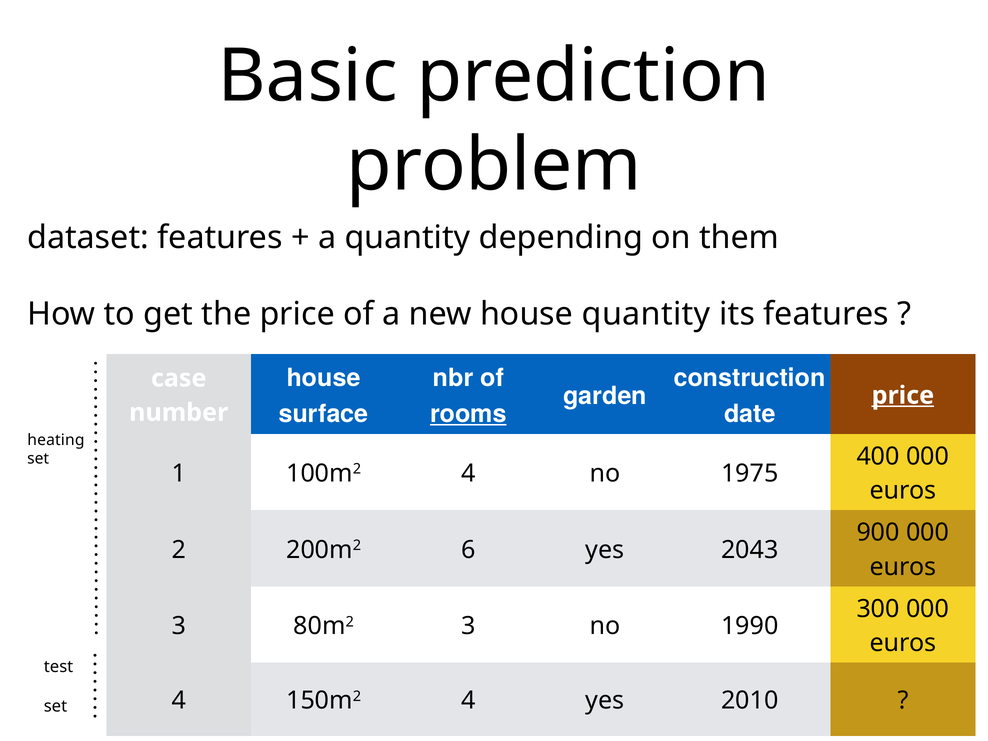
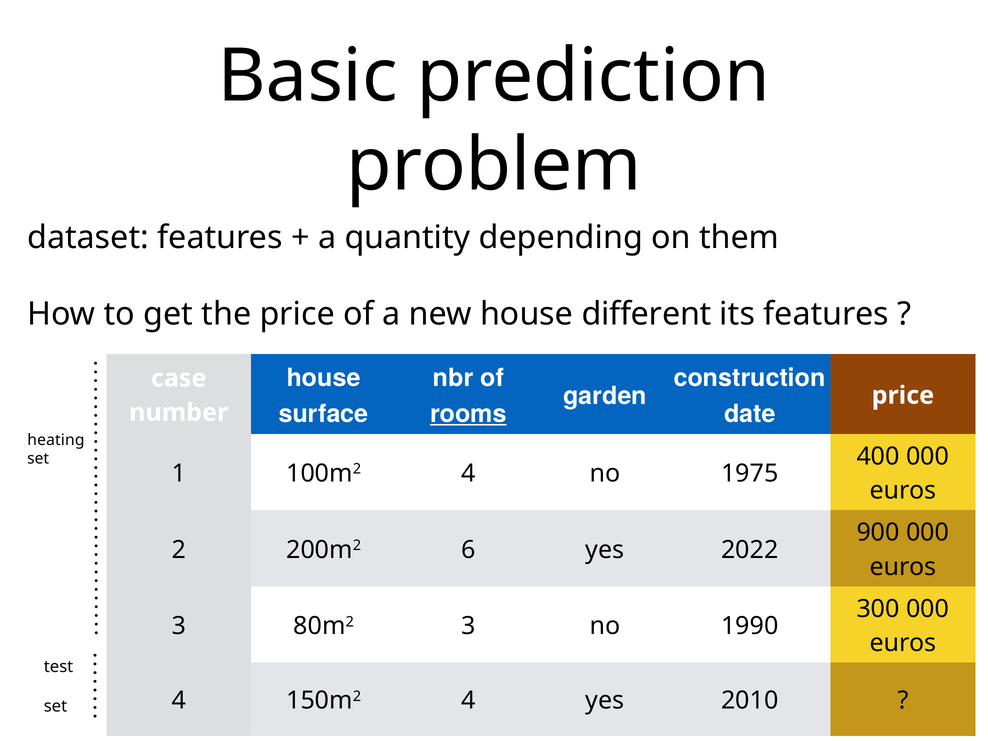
house quantity: quantity -> different
price at (903, 395) underline: present -> none
2043: 2043 -> 2022
